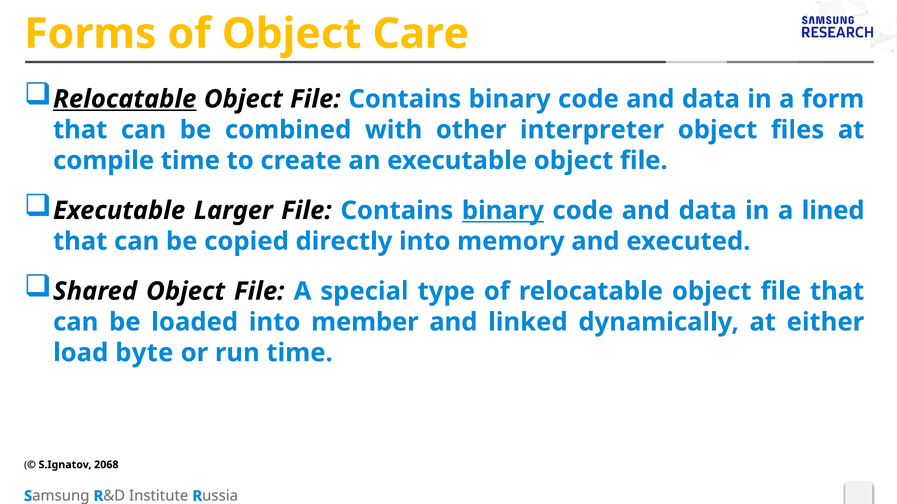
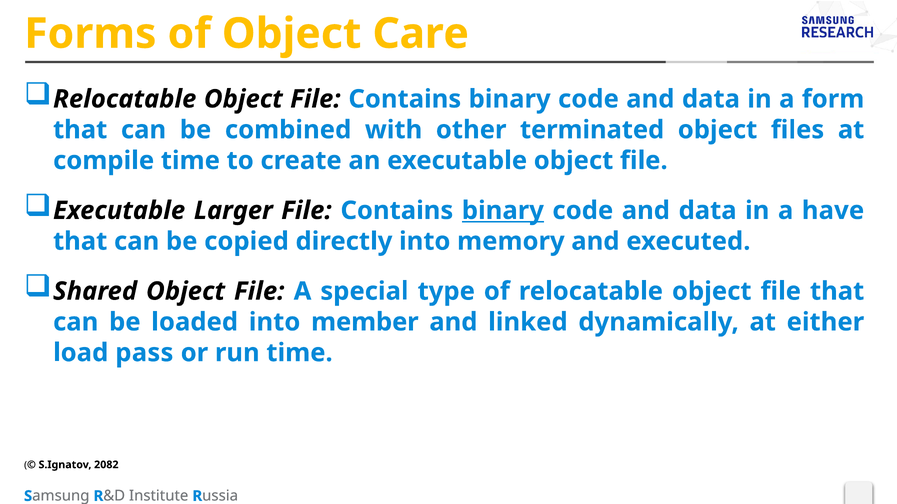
Relocatable at (125, 99) underline: present -> none
interpreter: interpreter -> terminated
lined: lined -> have
byte: byte -> pass
2068: 2068 -> 2082
